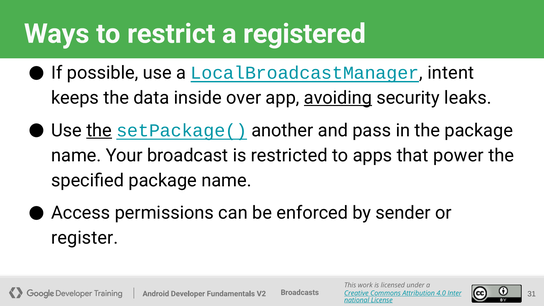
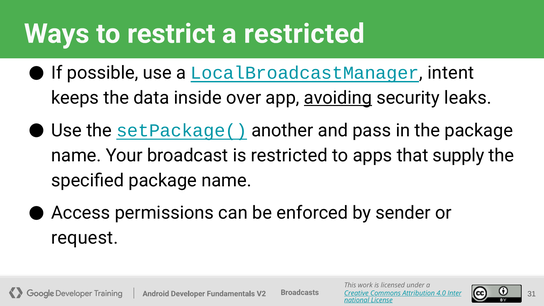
a registered: registered -> restricted
the at (99, 130) underline: present -> none
power: power -> supply
register: register -> request
